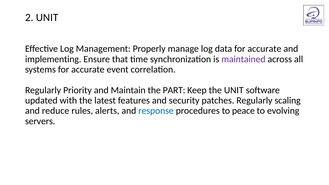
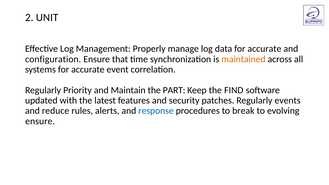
implementing: implementing -> configuration
maintained colour: purple -> orange
the UNIT: UNIT -> FIND
scaling: scaling -> events
peace: peace -> break
servers at (40, 121): servers -> ensure
